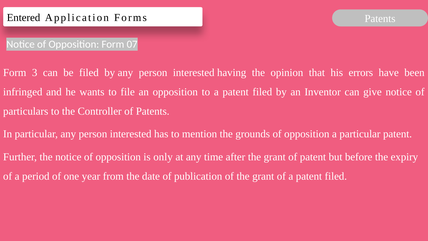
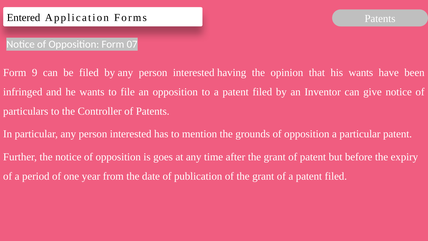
3: 3 -> 9
his errors: errors -> wants
only: only -> goes
